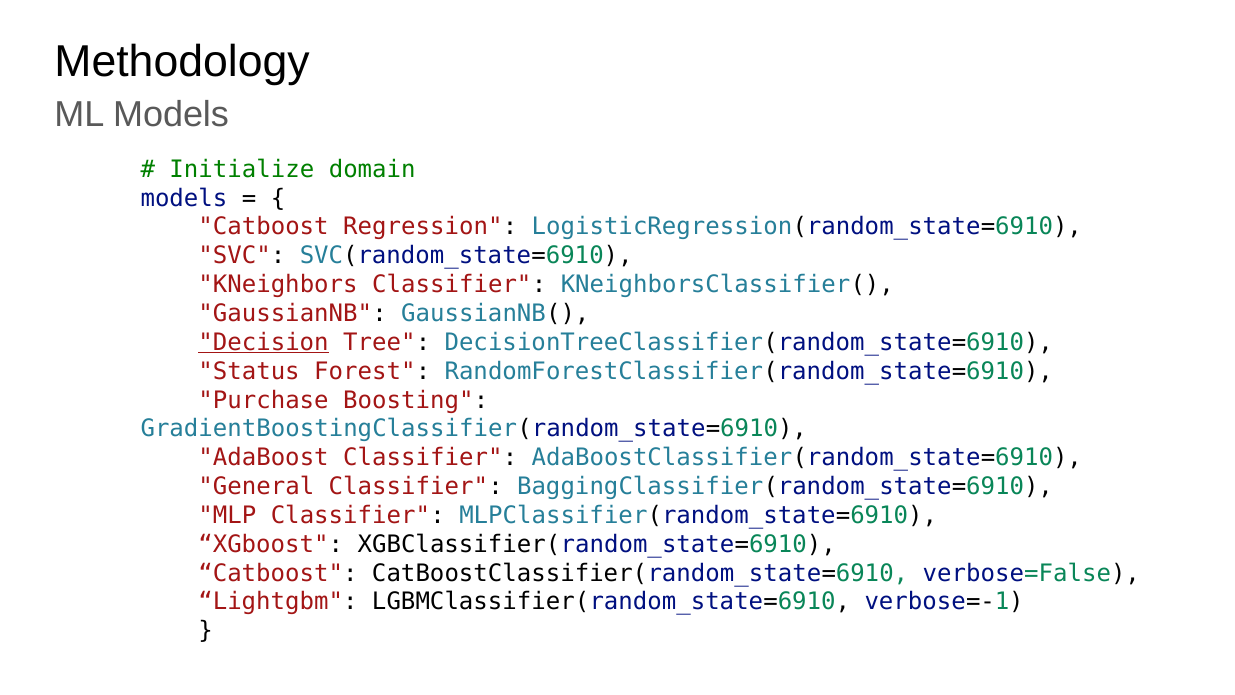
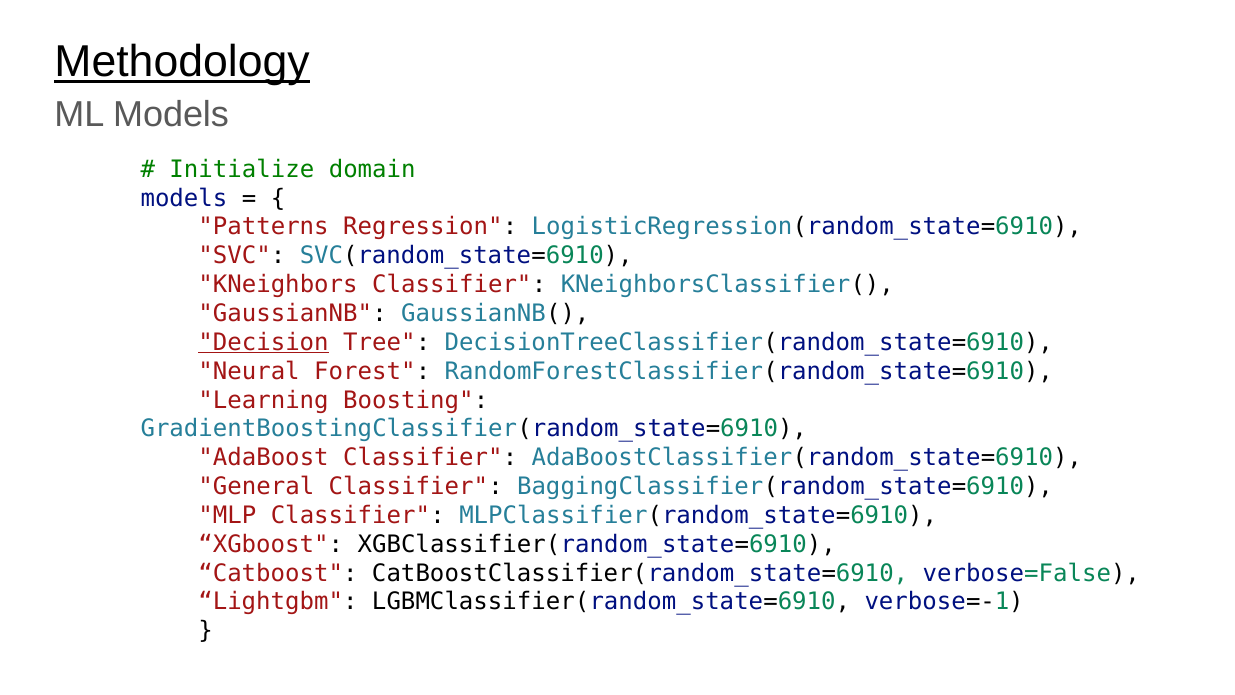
Methodology underline: none -> present
Catboost at (264, 227): Catboost -> Patterns
Status: Status -> Neural
Purchase: Purchase -> Learning
